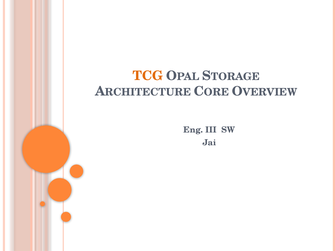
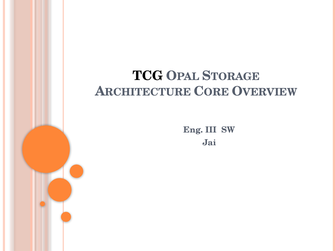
TCG colour: orange -> black
